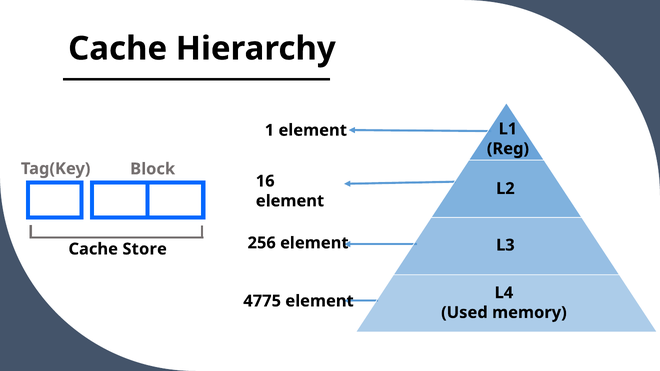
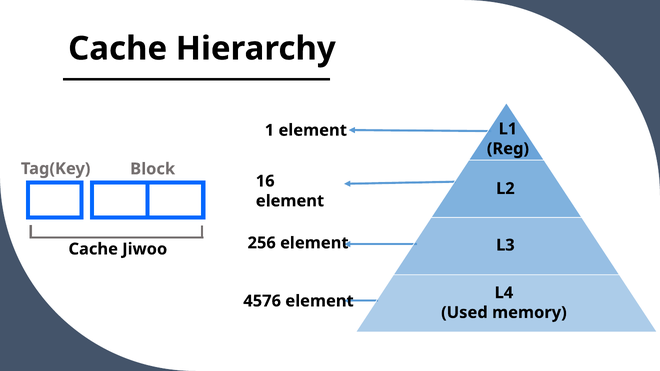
Store: Store -> Jiwoo
4775: 4775 -> 4576
